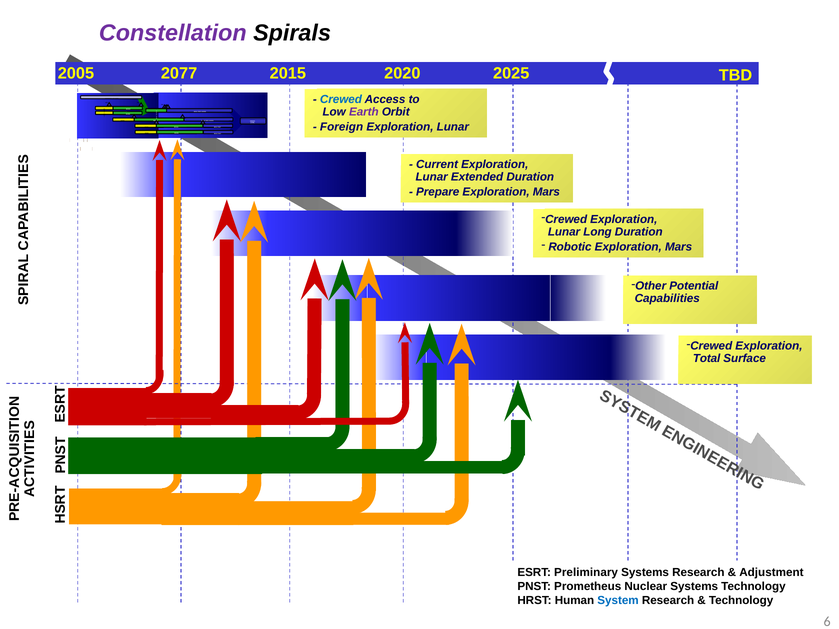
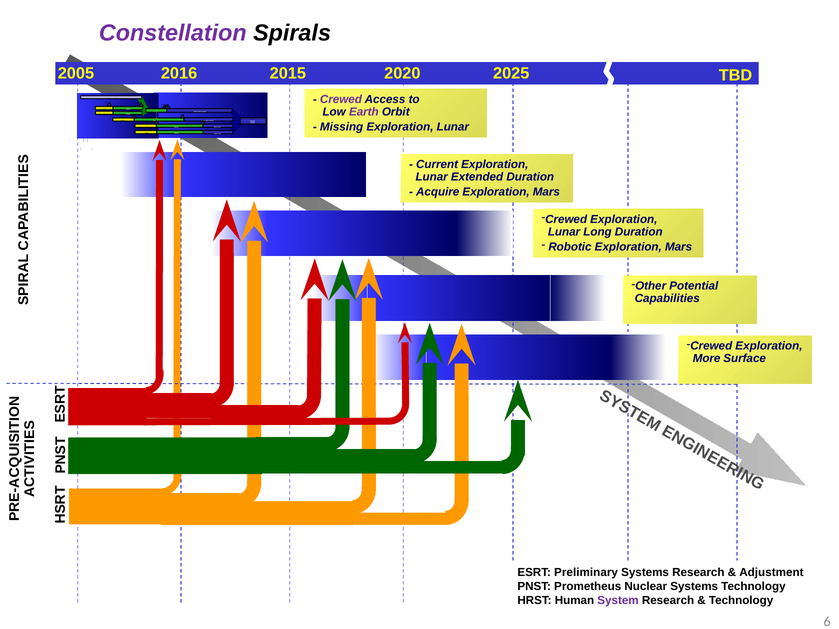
2077: 2077 -> 2016
Crewed at (341, 99) colour: blue -> purple
Foreign: Foreign -> Missing
Prepare: Prepare -> Acquire
Total: Total -> More
System colour: blue -> purple
